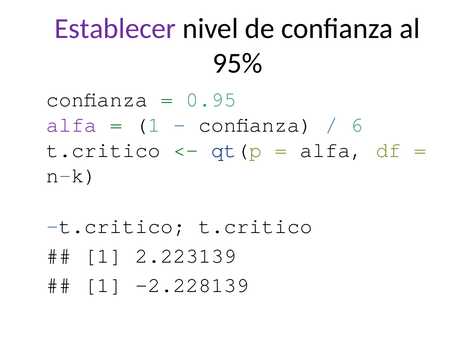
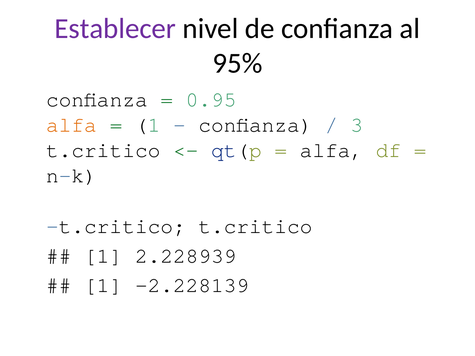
alfa at (72, 125) colour: purple -> orange
6: 6 -> 3
2.223139: 2.223139 -> 2.228939
